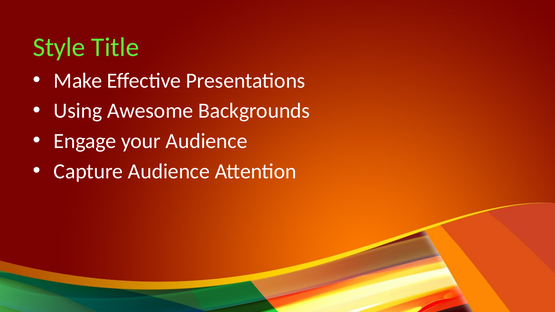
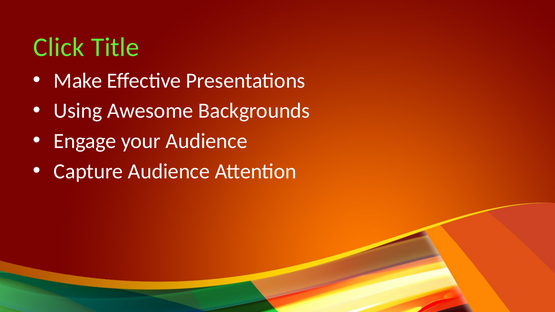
Style: Style -> Click
